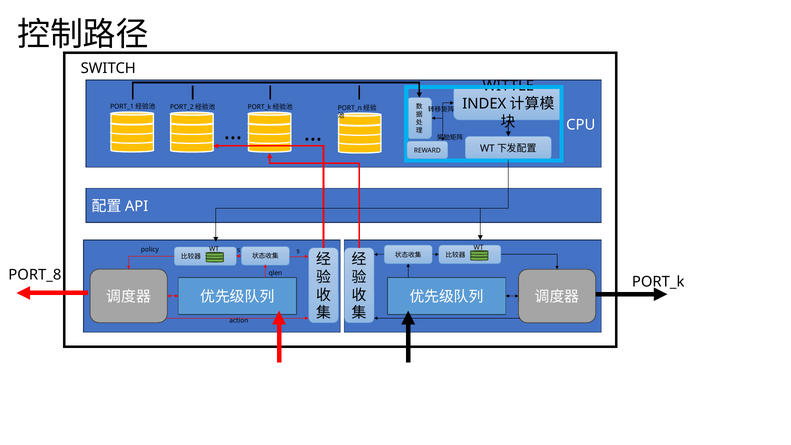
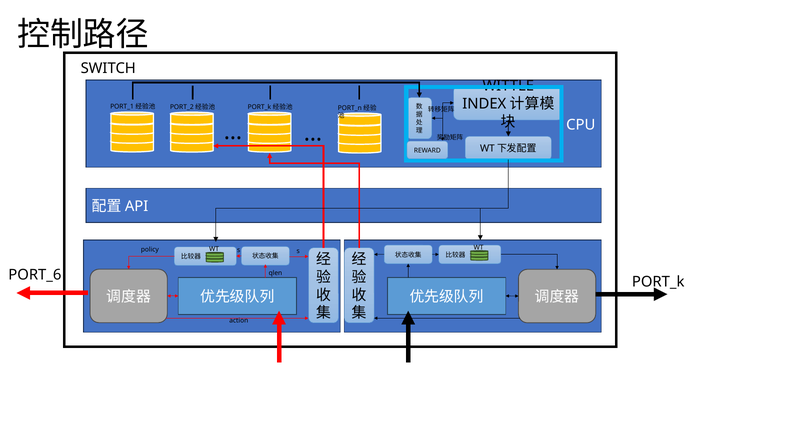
PORT_8: PORT_8 -> PORT_6
